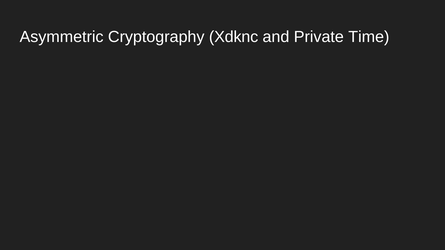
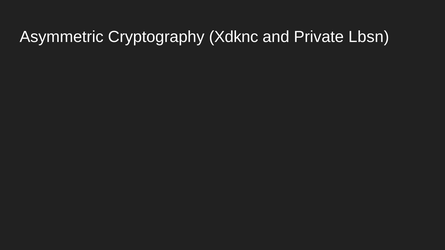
Time: Time -> Lbsn
